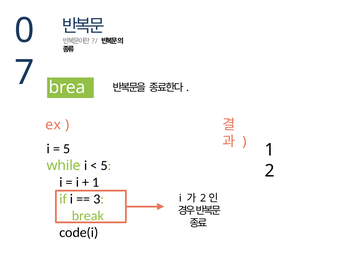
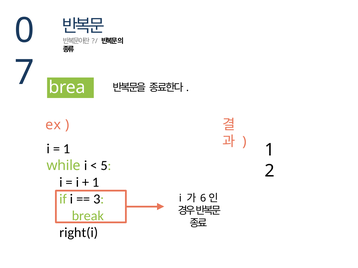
5 at (67, 149): 5 -> 1
2 at (203, 198): 2 -> 6
code(i: code(i -> right(i
